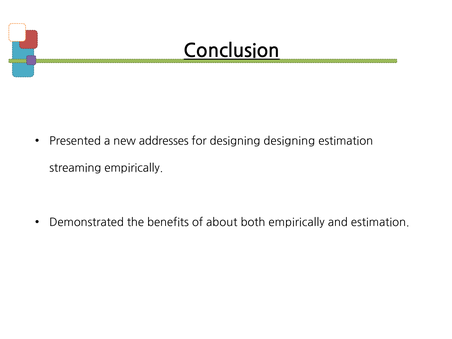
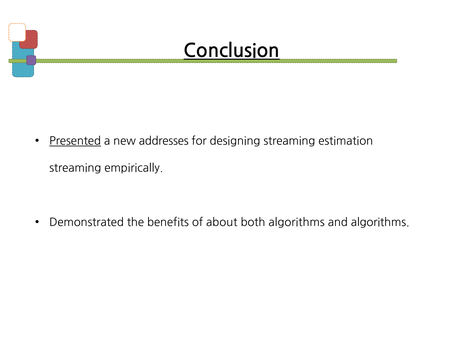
Presented underline: none -> present
designing designing: designing -> streaming
both empirically: empirically -> algorithms
and estimation: estimation -> algorithms
